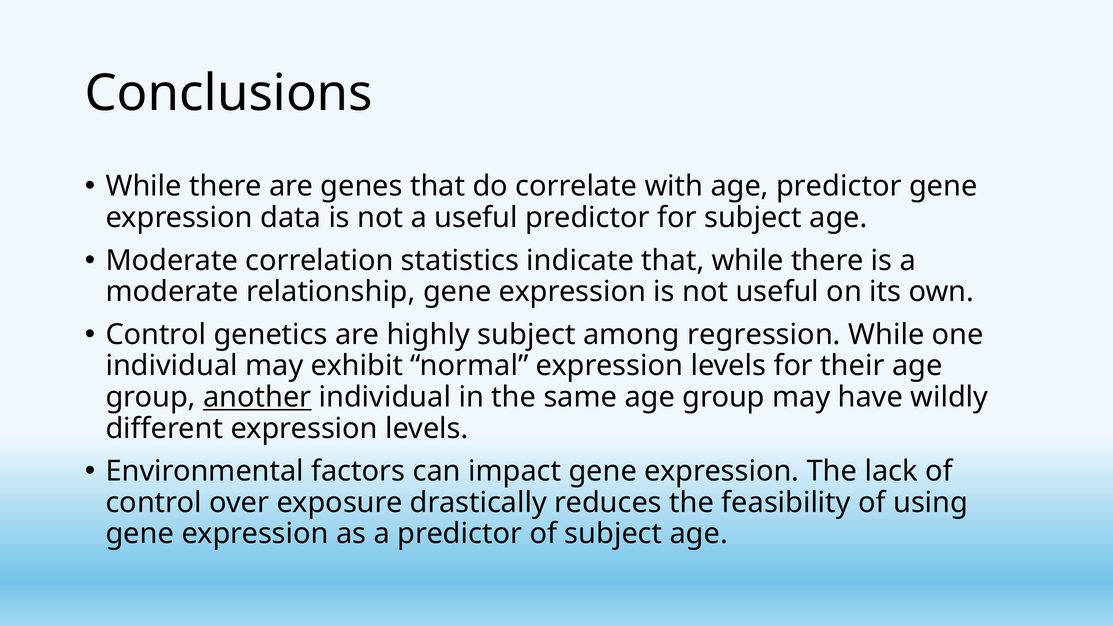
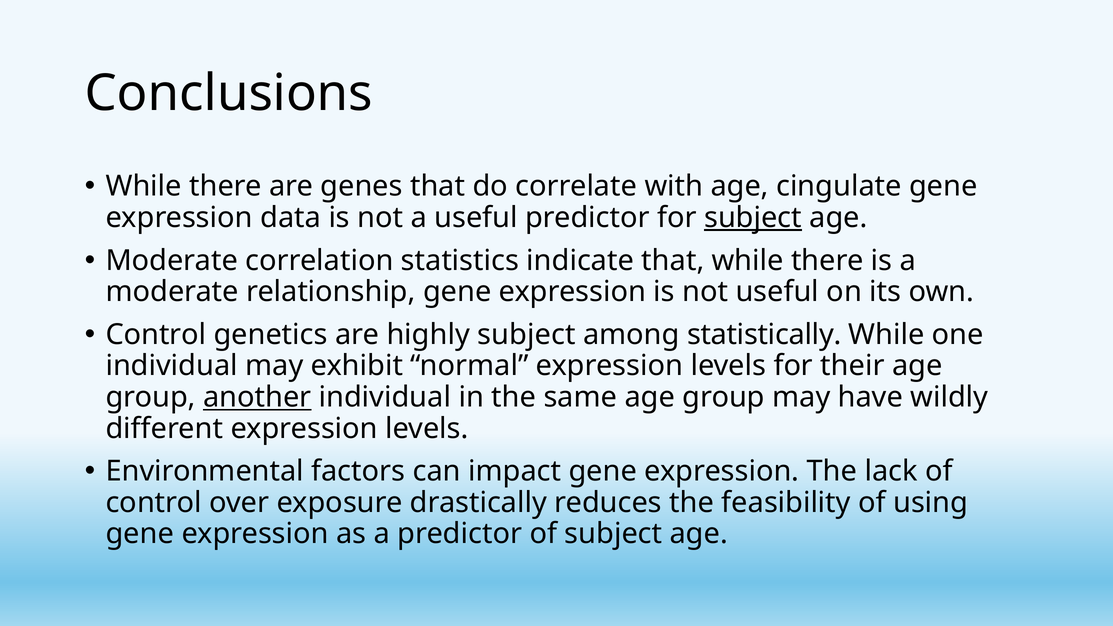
age predictor: predictor -> cingulate
subject at (753, 218) underline: none -> present
regression: regression -> statistically
